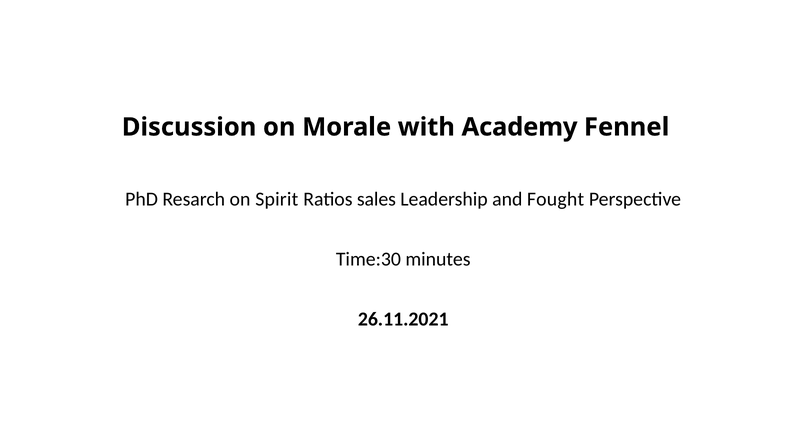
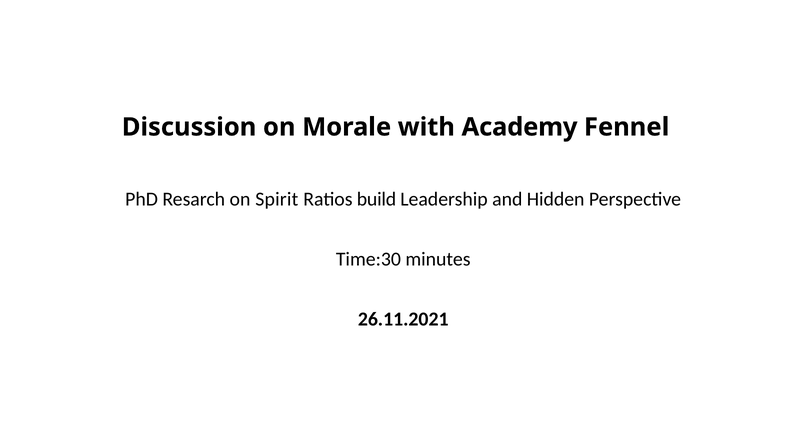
sales: sales -> build
Fought: Fought -> Hidden
